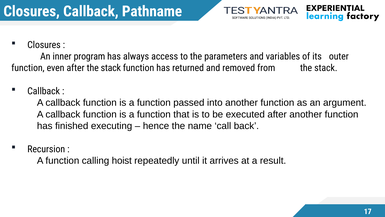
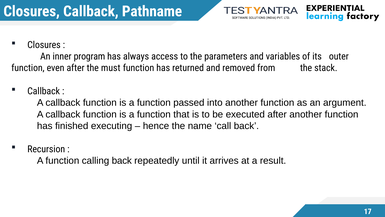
after the stack: stack -> must
calling hoist: hoist -> back
